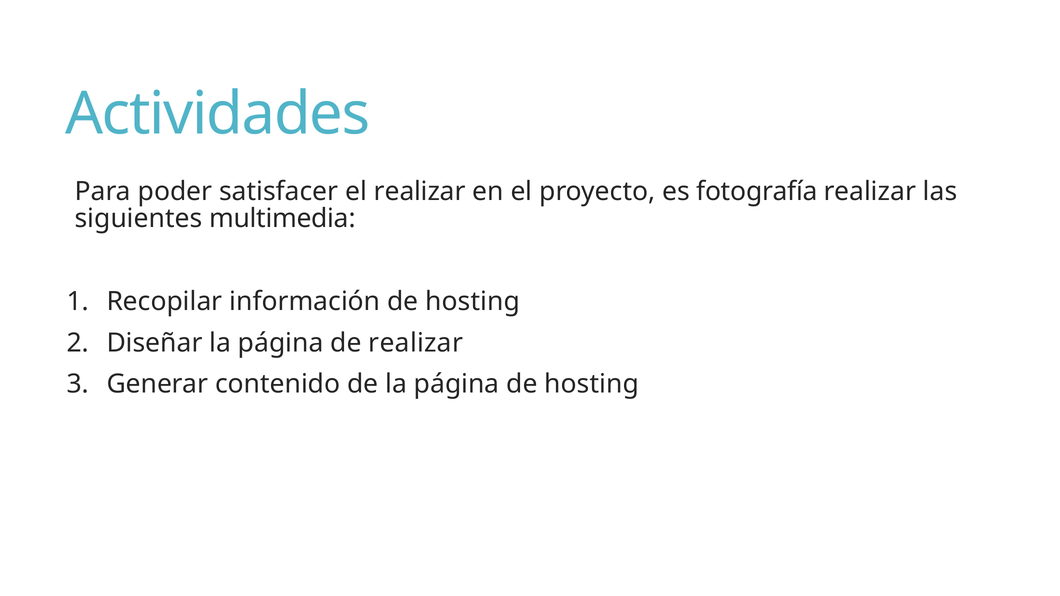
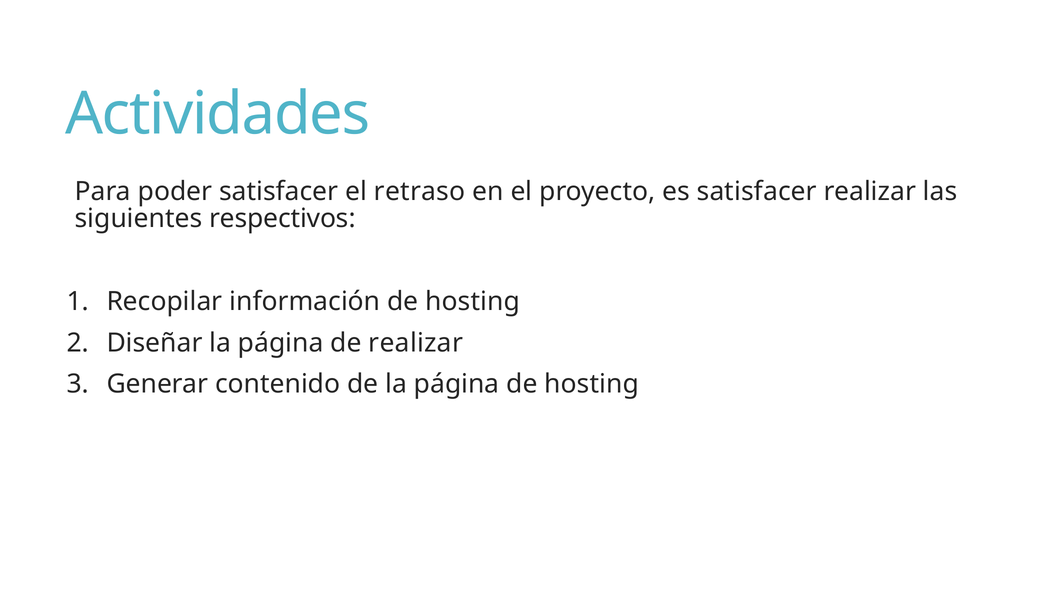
el realizar: realizar -> retraso
es fotografía: fotografía -> satisfacer
multimedia: multimedia -> respectivos
